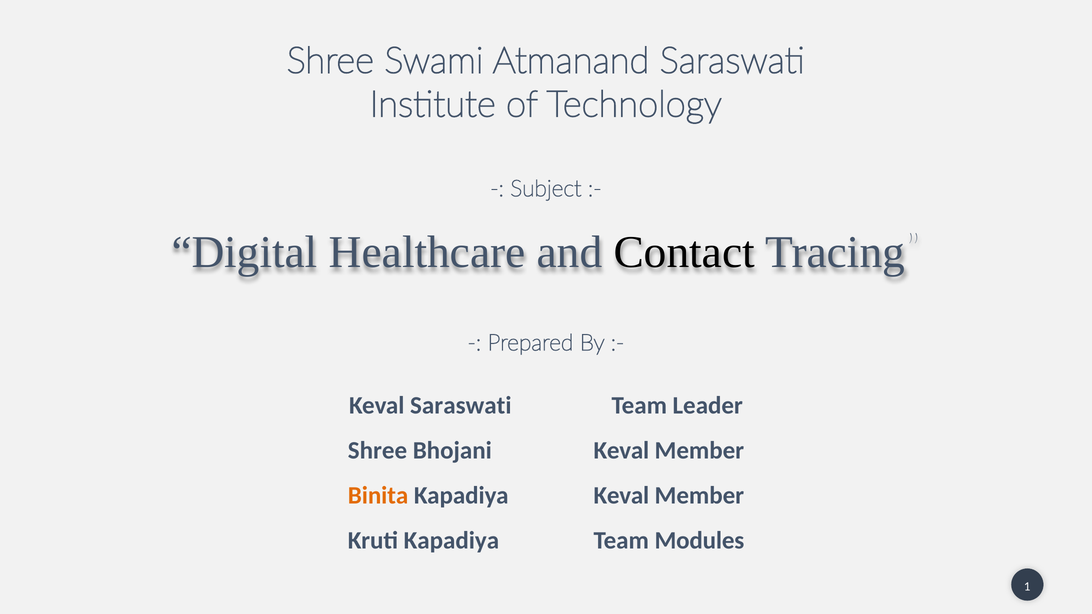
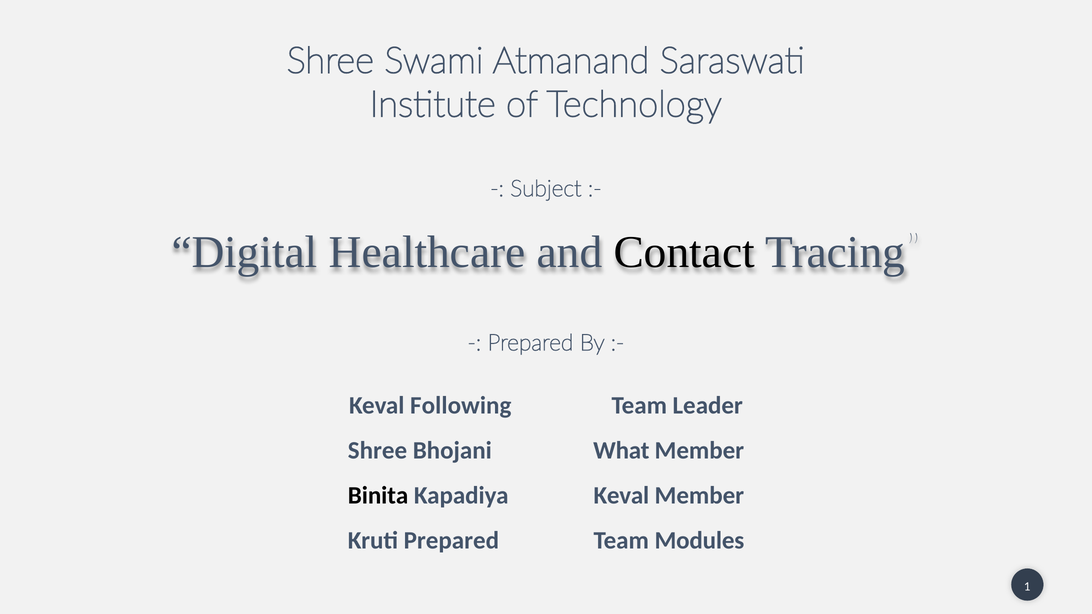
Keval Saraswati: Saraswati -> Following
Bhojani Keval: Keval -> What
Binita colour: orange -> black
Kruti Kapadiya: Kapadiya -> Prepared
